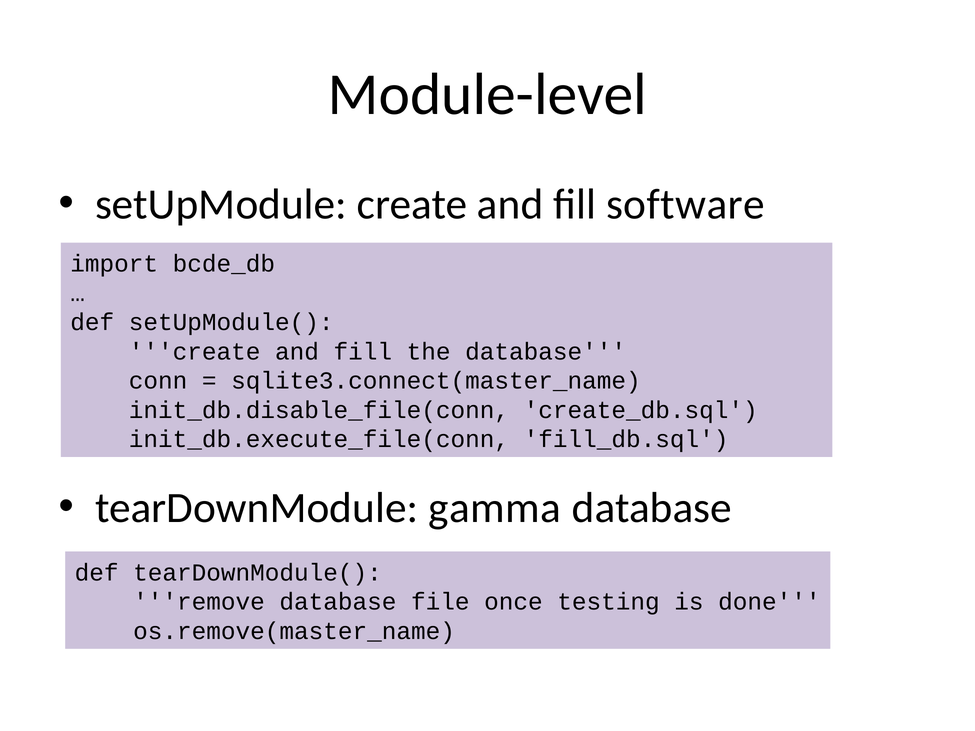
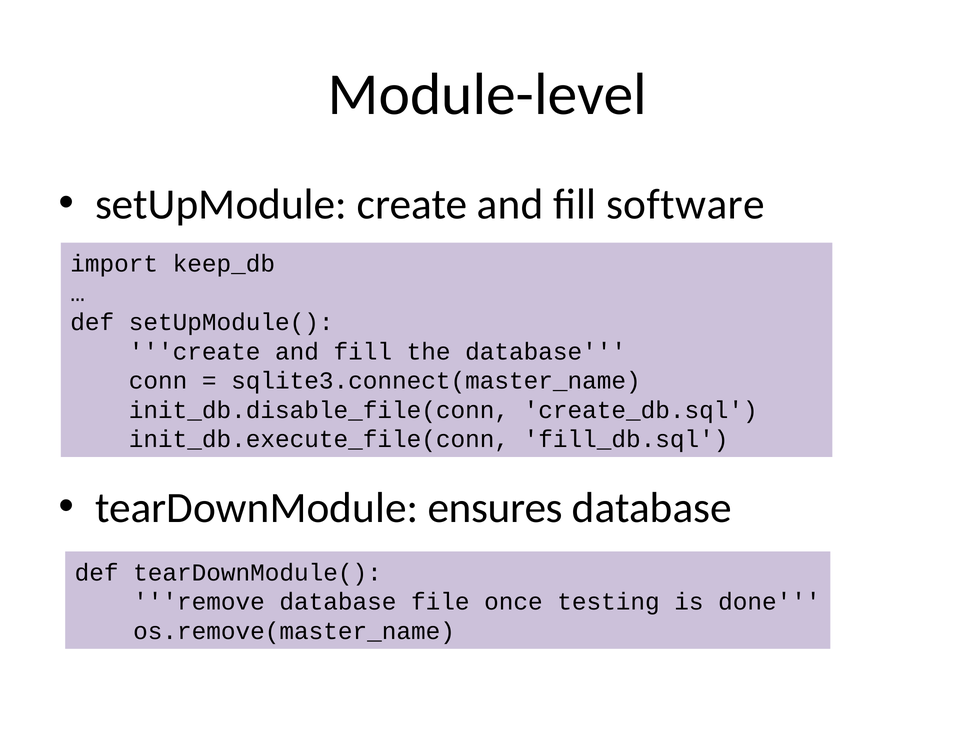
bcde_db: bcde_db -> keep_db
gamma: gamma -> ensures
